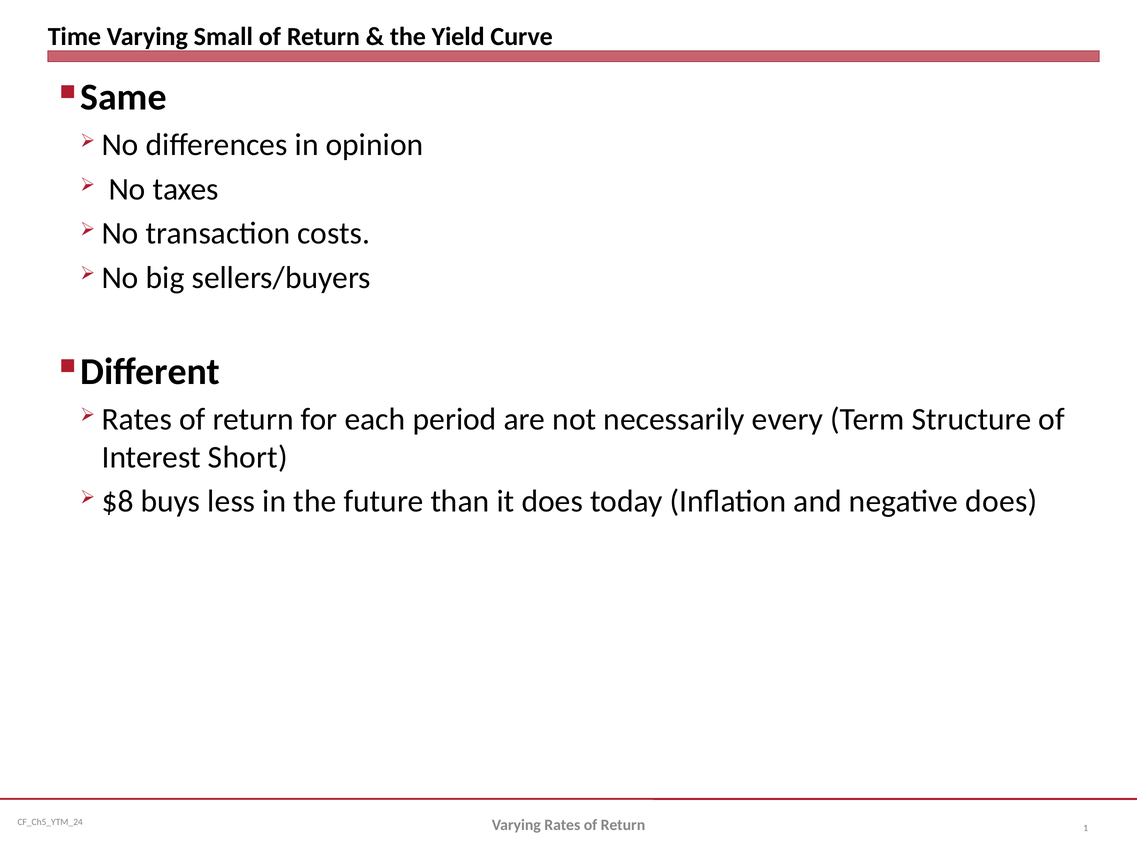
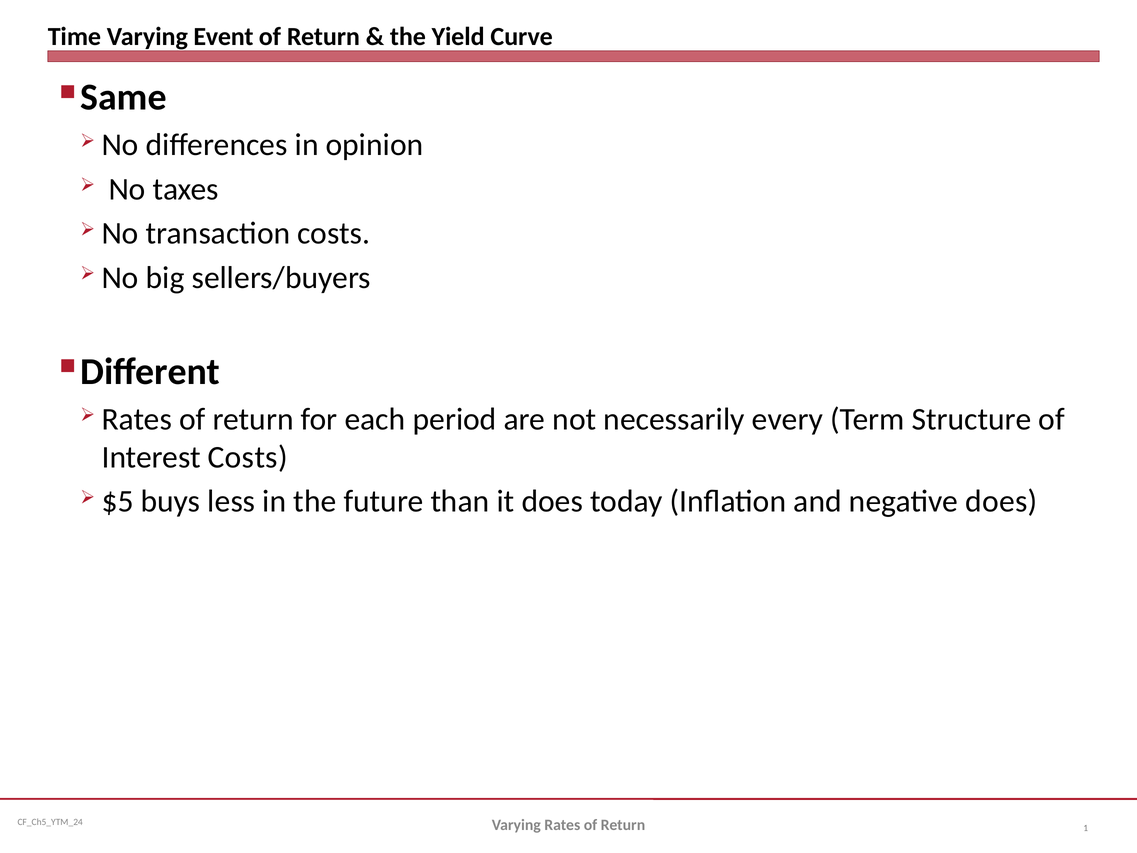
Small: Small -> Event
Interest Short: Short -> Costs
$8: $8 -> $5
